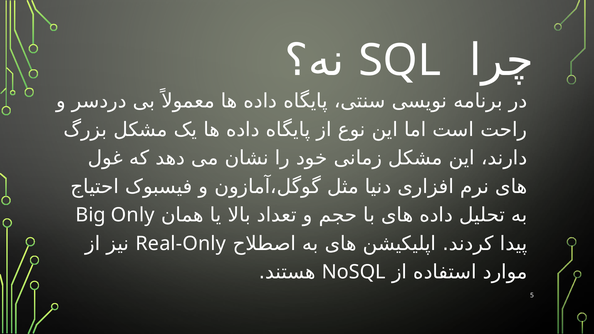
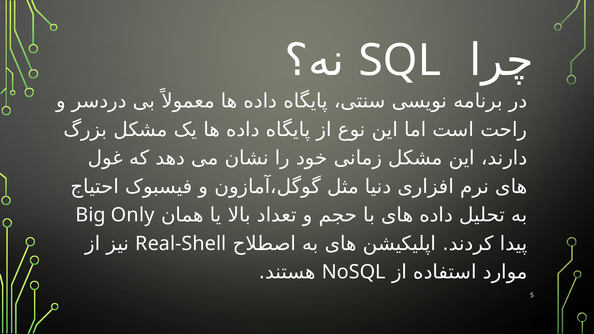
Real-Only: Real-Only -> Real-Shell
